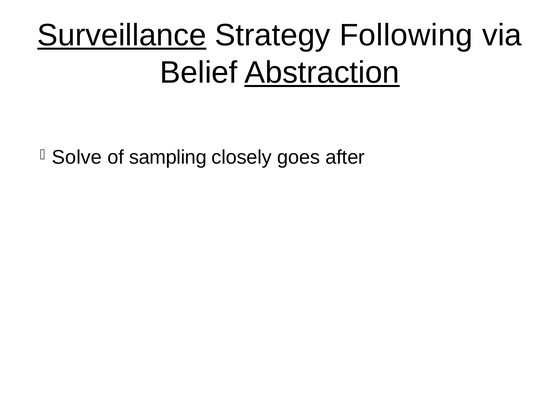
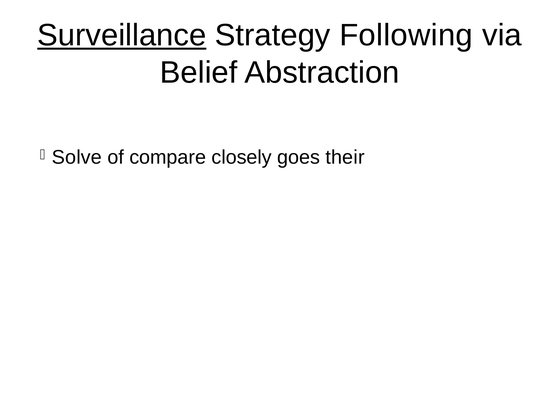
Abstraction underline: present -> none
sampling: sampling -> compare
after: after -> their
